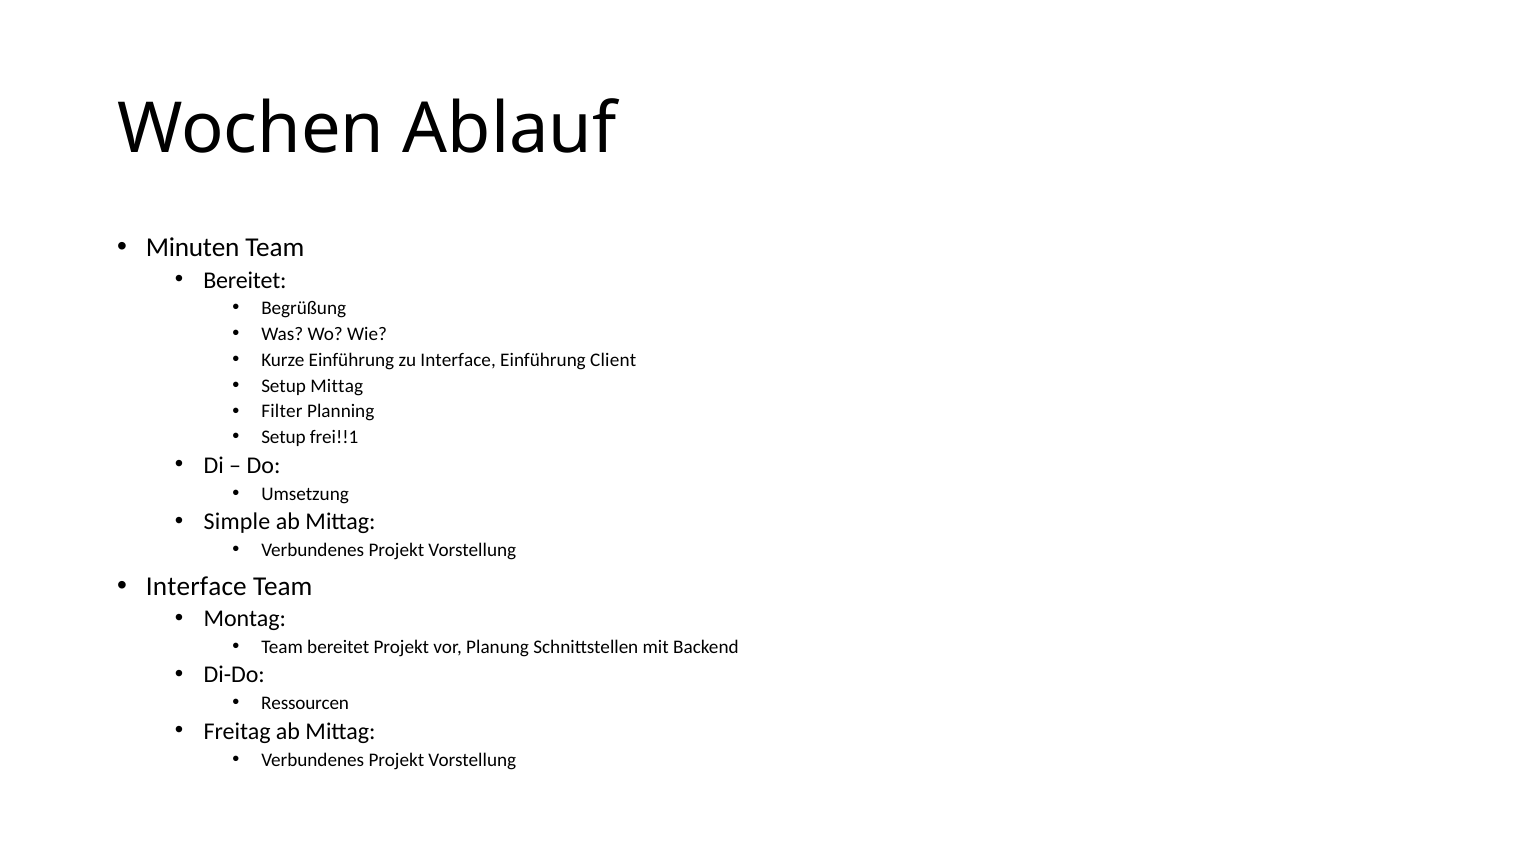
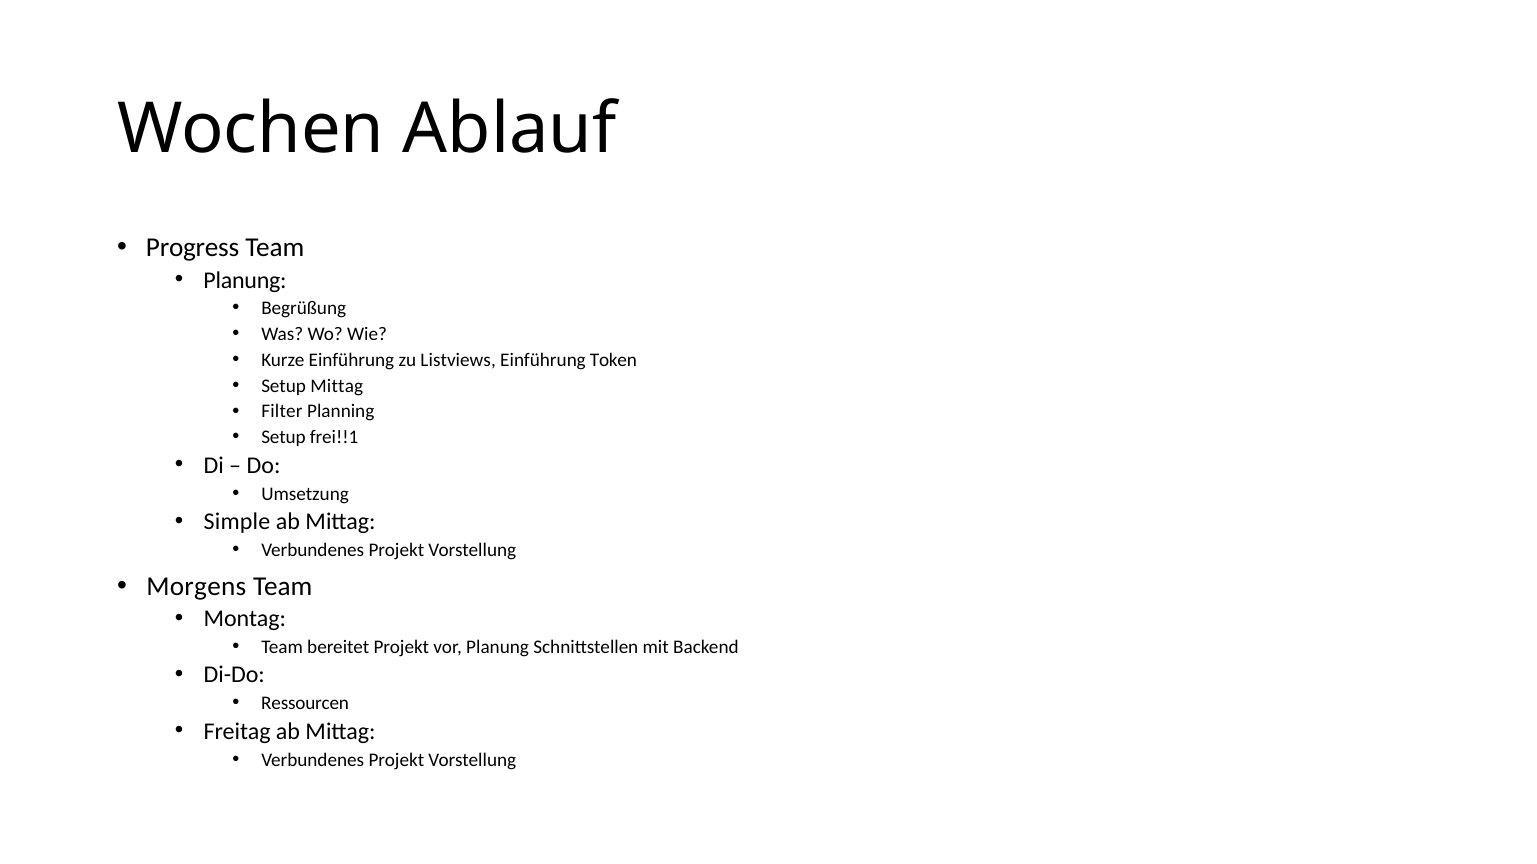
Minuten: Minuten -> Progress
Bereitet at (245, 280): Bereitet -> Planung
zu Interface: Interface -> Listviews
Client: Client -> Token
Interface at (196, 587): Interface -> Morgens
